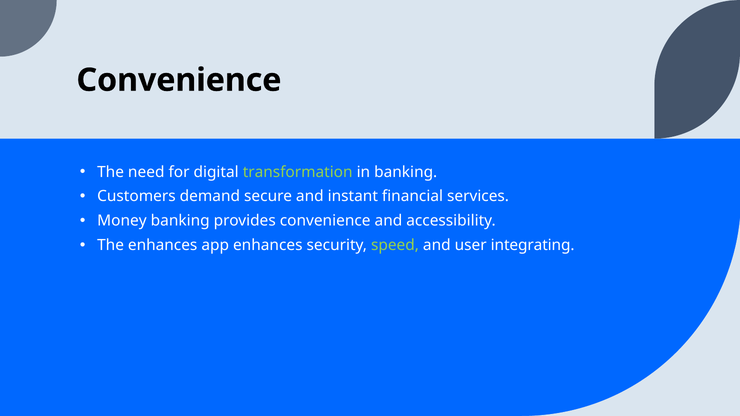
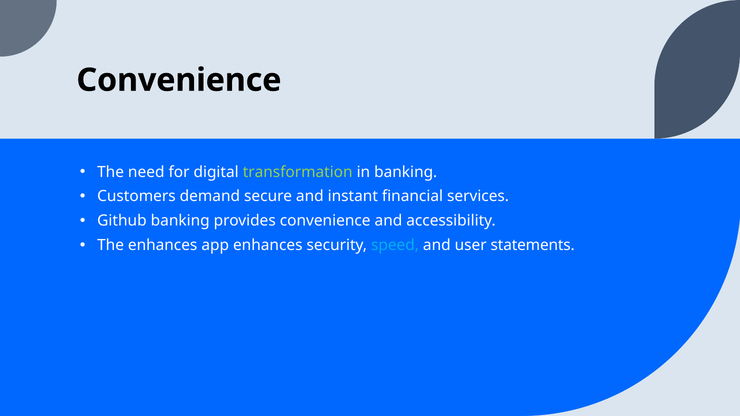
Money: Money -> Github
speed colour: light green -> light blue
integrating: integrating -> statements
